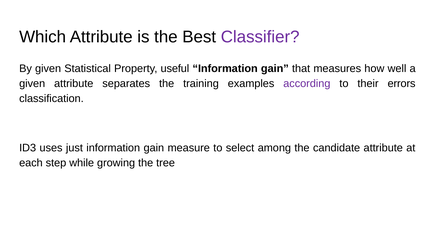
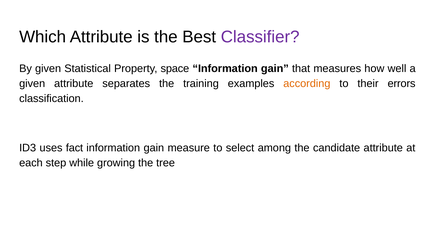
useful: useful -> space
according colour: purple -> orange
just: just -> fact
